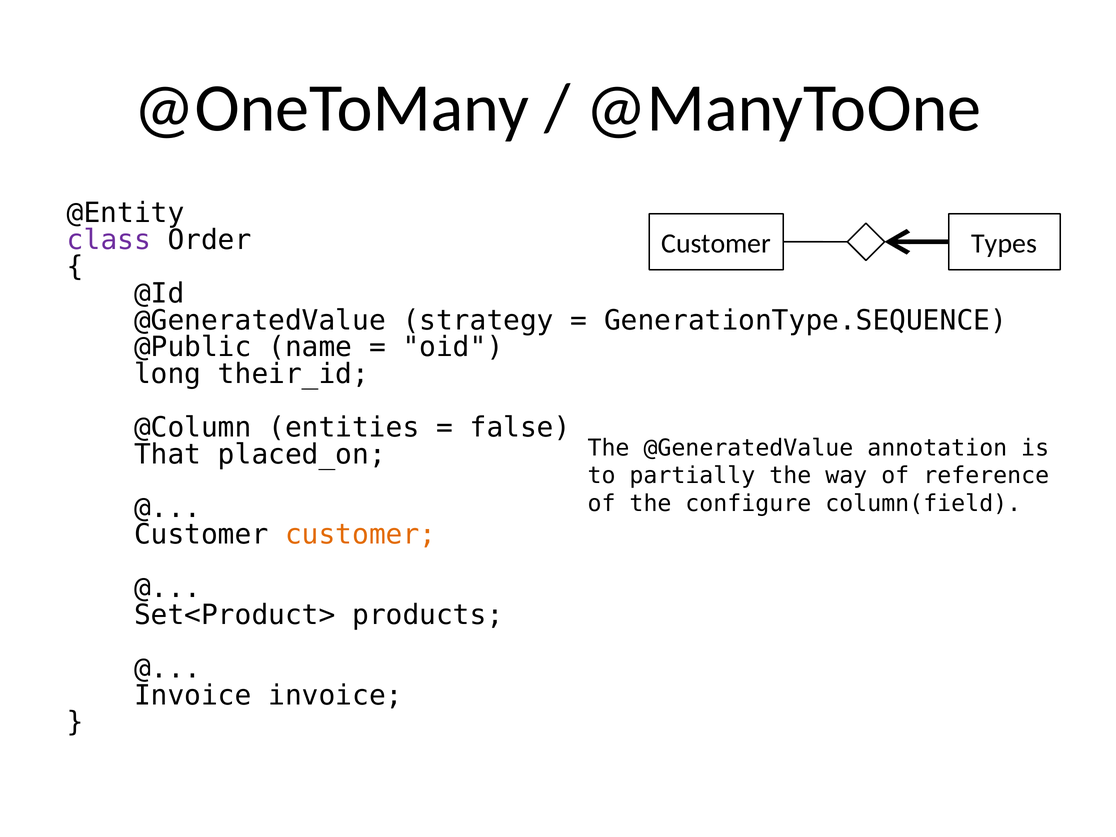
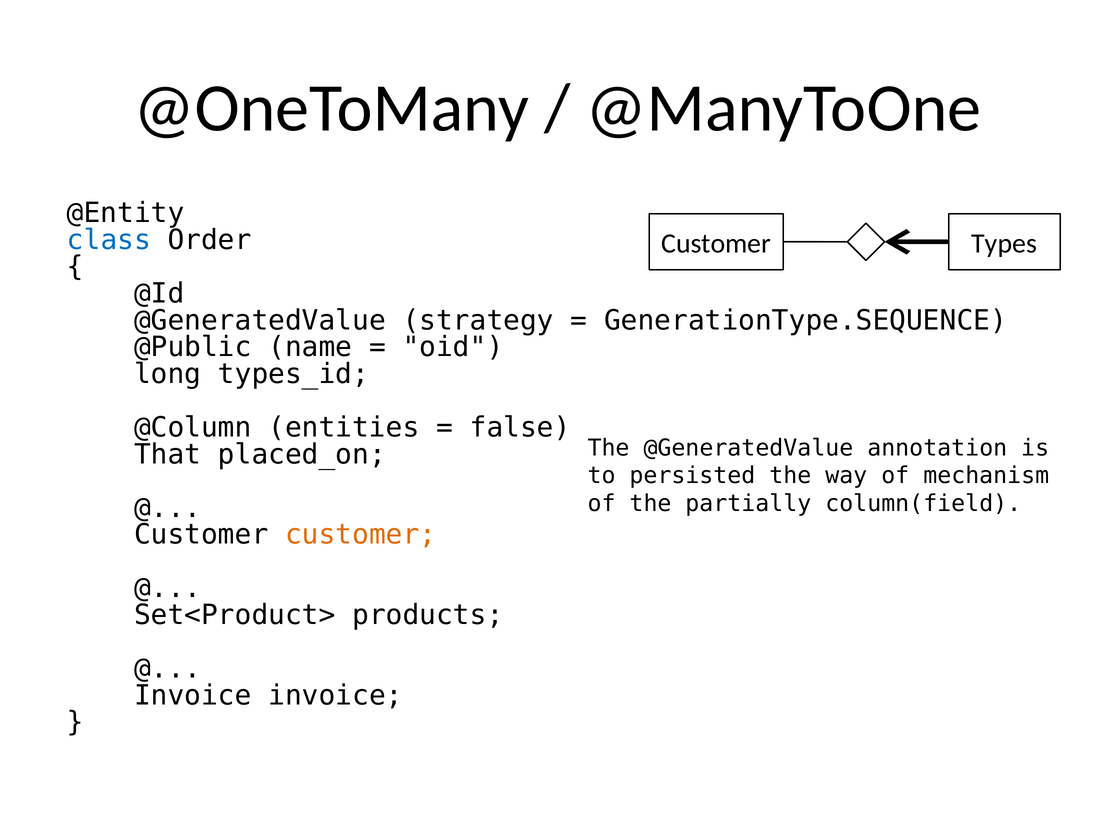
class colour: purple -> blue
their_id: their_id -> types_id
partially: partially -> persisted
reference: reference -> mechanism
configure: configure -> partially
